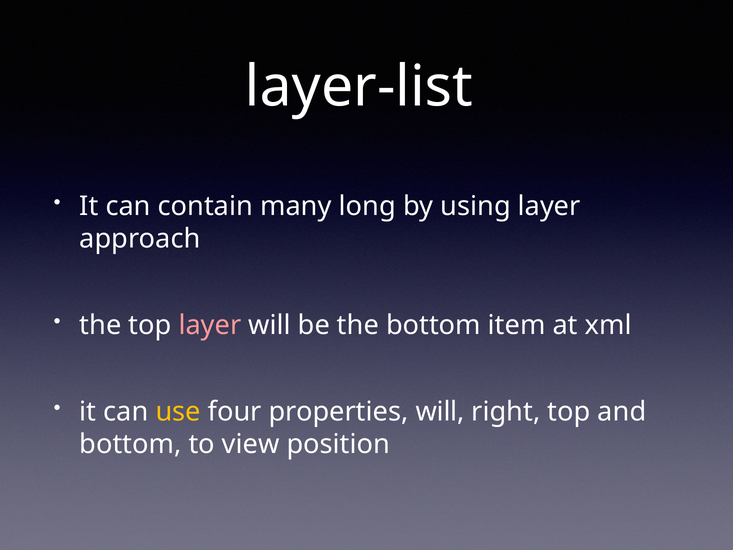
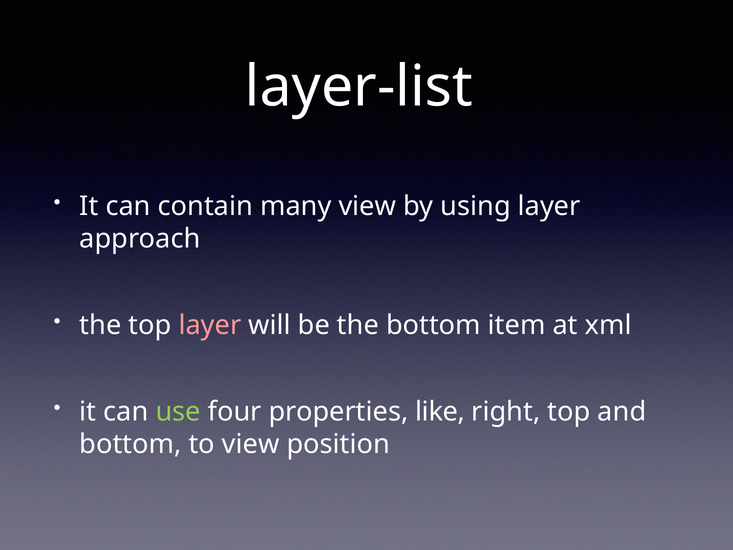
many long: long -> view
use colour: yellow -> light green
properties will: will -> like
